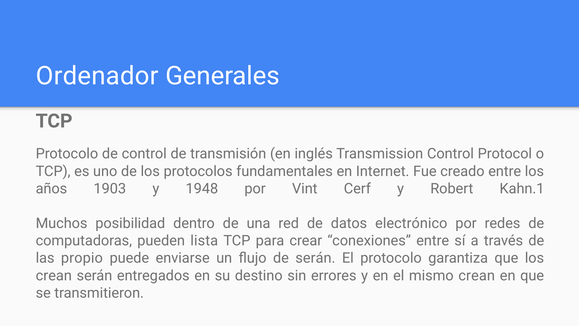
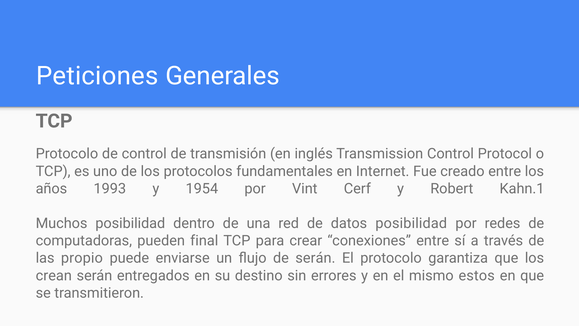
Ordenador: Ordenador -> Peticiones
1903: 1903 -> 1993
1948: 1948 -> 1954
datos electrónico: electrónico -> posibilidad
lista: lista -> final
mismo crean: crean -> estos
